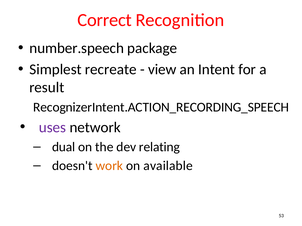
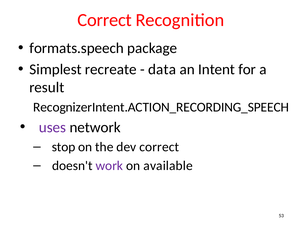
number.speech: number.speech -> formats.speech
view: view -> data
dual: dual -> stop
dev relating: relating -> correct
work colour: orange -> purple
